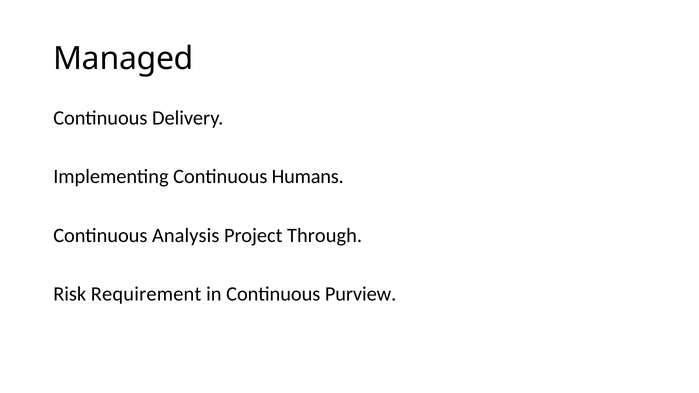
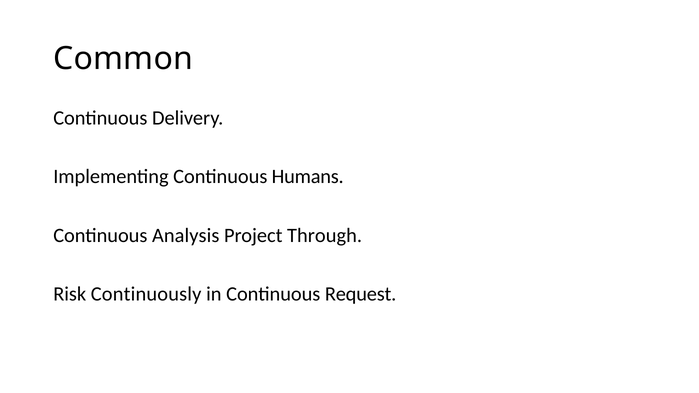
Managed: Managed -> Common
Requirement: Requirement -> Continuously
Purview: Purview -> Request
